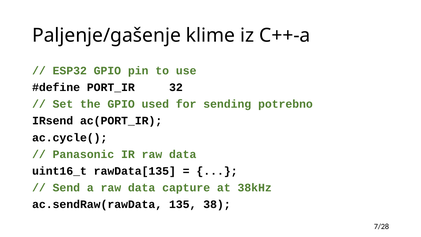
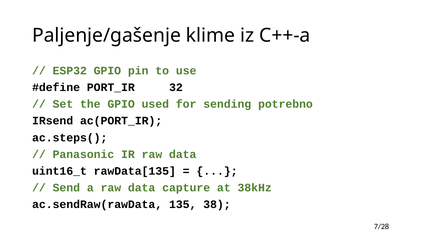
ac.cycle(: ac.cycle( -> ac.steps(
